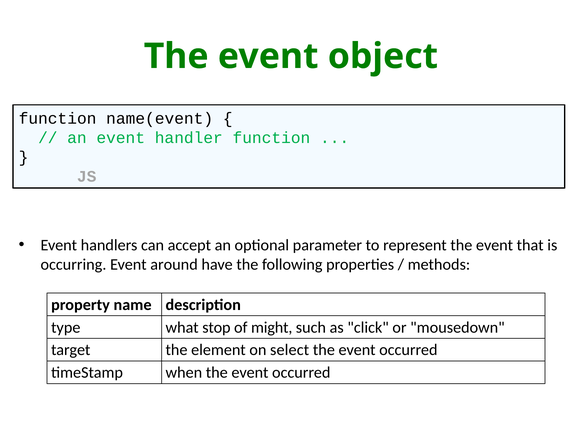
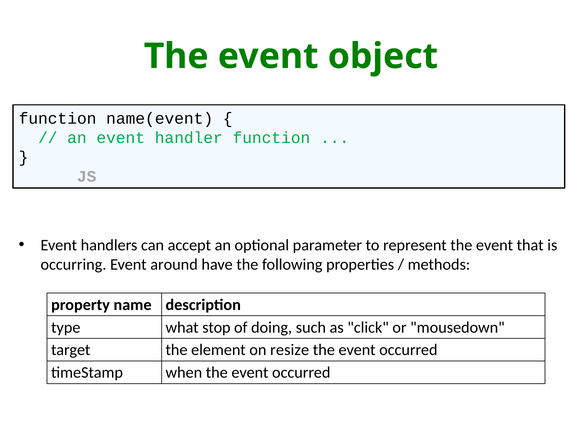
might: might -> doing
select: select -> resize
